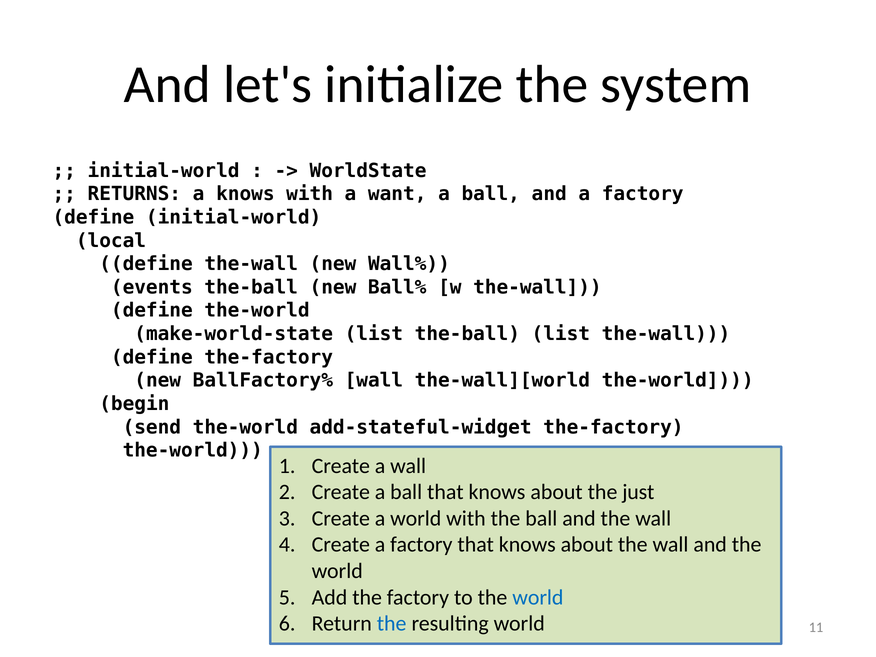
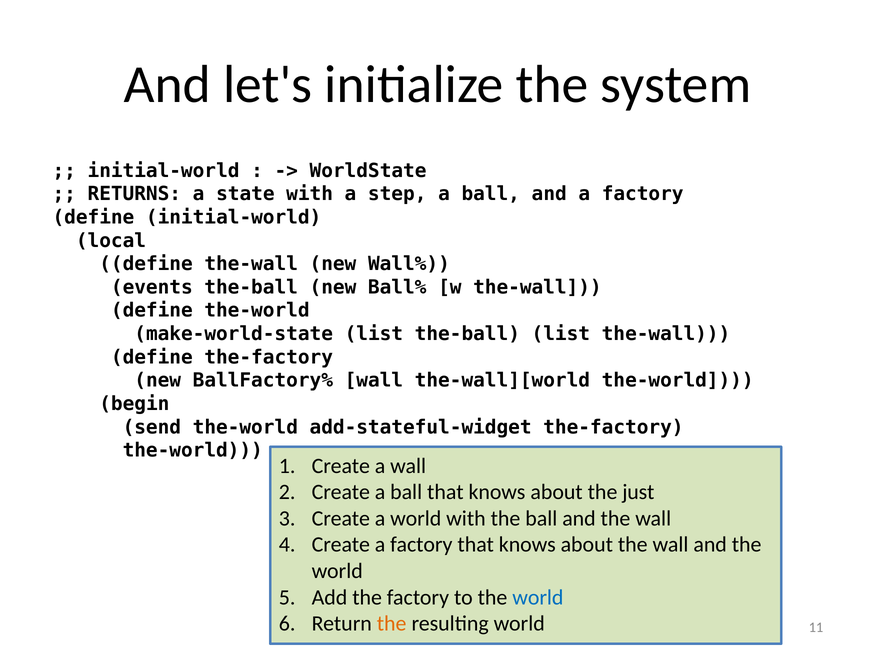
a knows: knows -> state
want: want -> step
the at (392, 624) colour: blue -> orange
